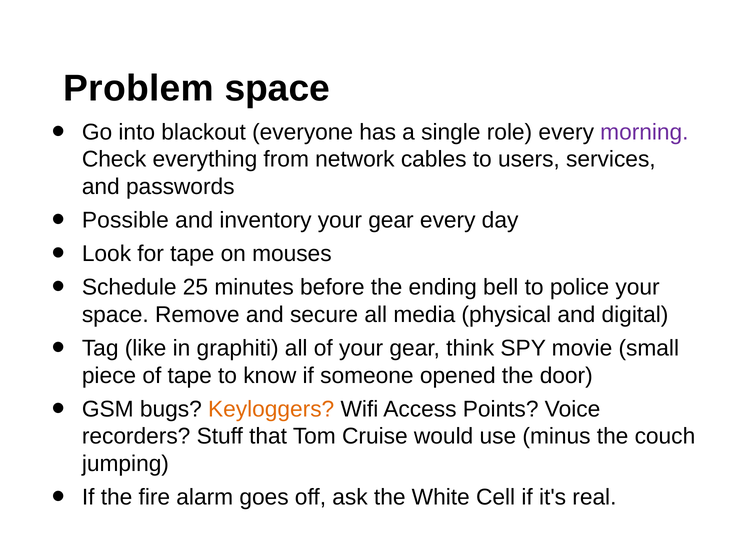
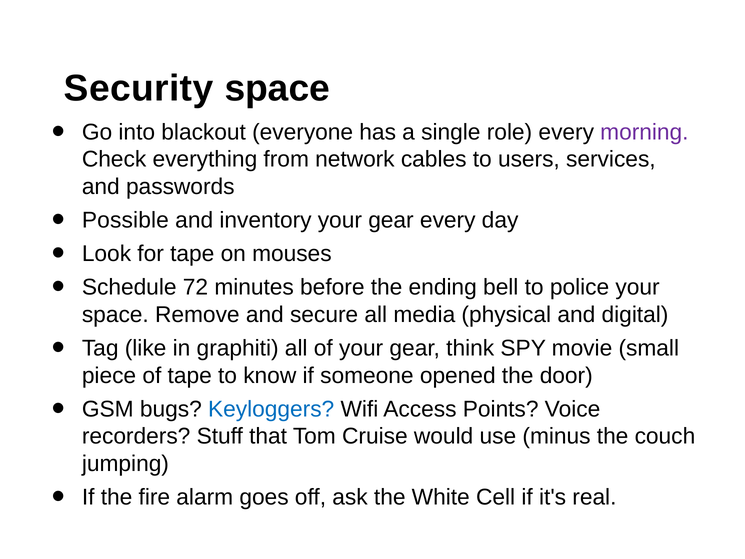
Problem: Problem -> Security
25: 25 -> 72
Keyloggers colour: orange -> blue
